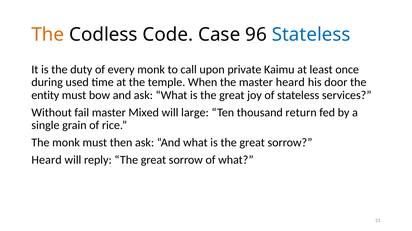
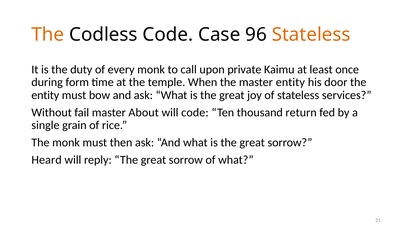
Stateless at (311, 35) colour: blue -> orange
used: used -> form
master heard: heard -> entity
Mixed: Mixed -> About
will large: large -> code
